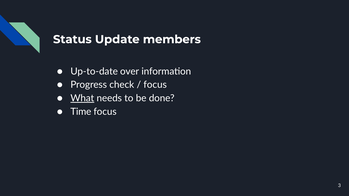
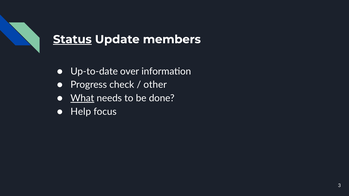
Status underline: none -> present
focus at (155, 85): focus -> other
Time: Time -> Help
